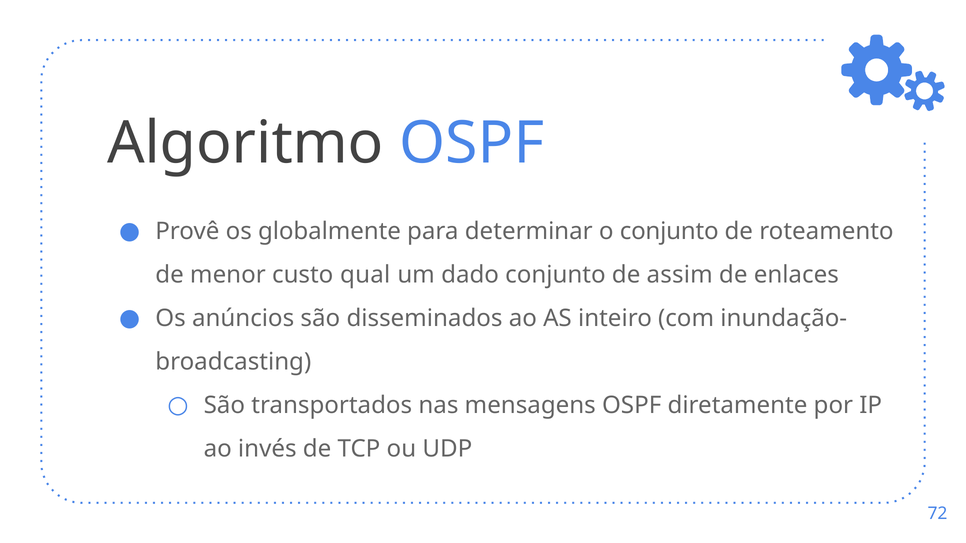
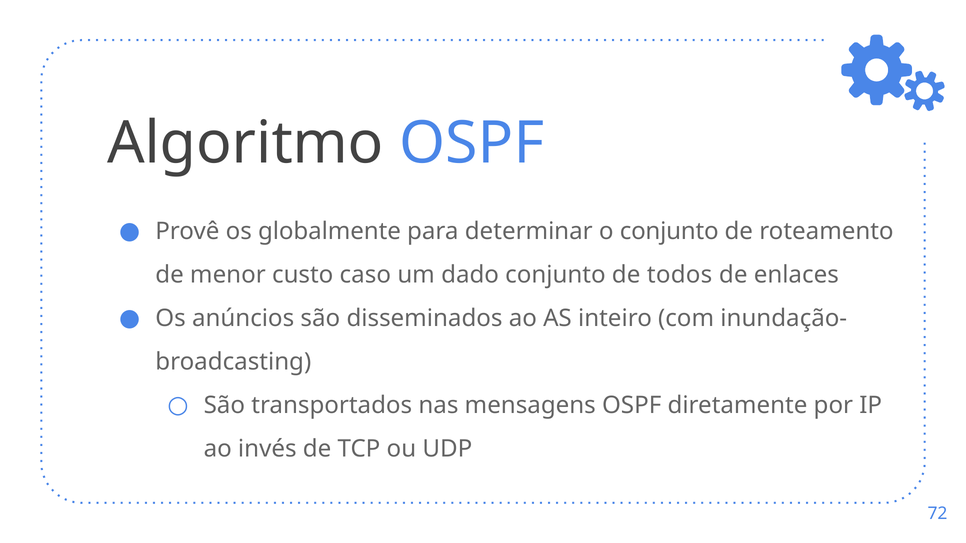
qual: qual -> caso
assim: assim -> todos
